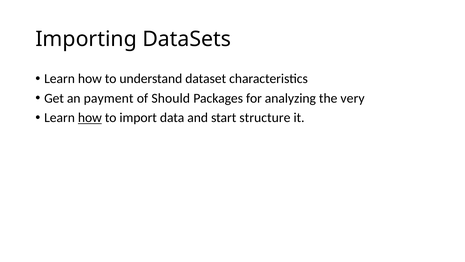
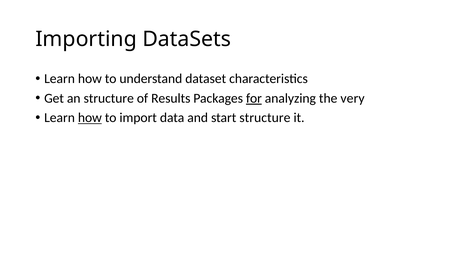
an payment: payment -> structure
Should: Should -> Results
for underline: none -> present
